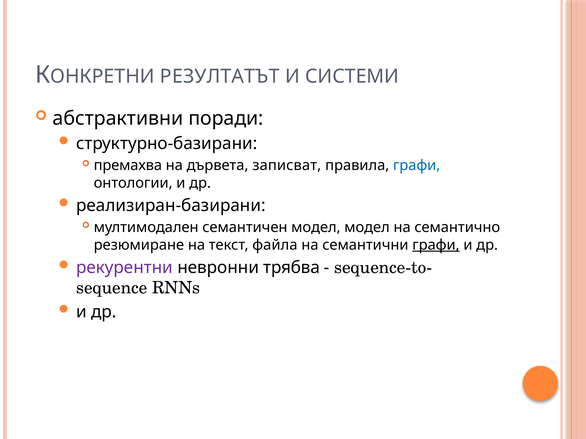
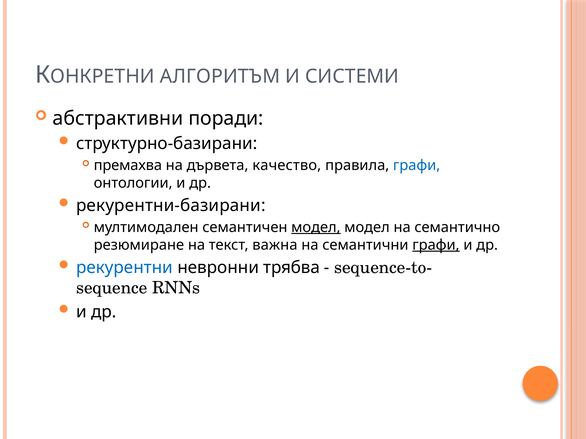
РЕЗУЛТАТЪТ: РЕЗУЛТАТЪТ -> АЛГОРИТЪМ
записват: записват -> качество
реализиран-базирани: реализиран-базирани -> рекурентни-базирани
модел at (316, 228) underline: none -> present
файла: файла -> важна
рекурентни colour: purple -> blue
